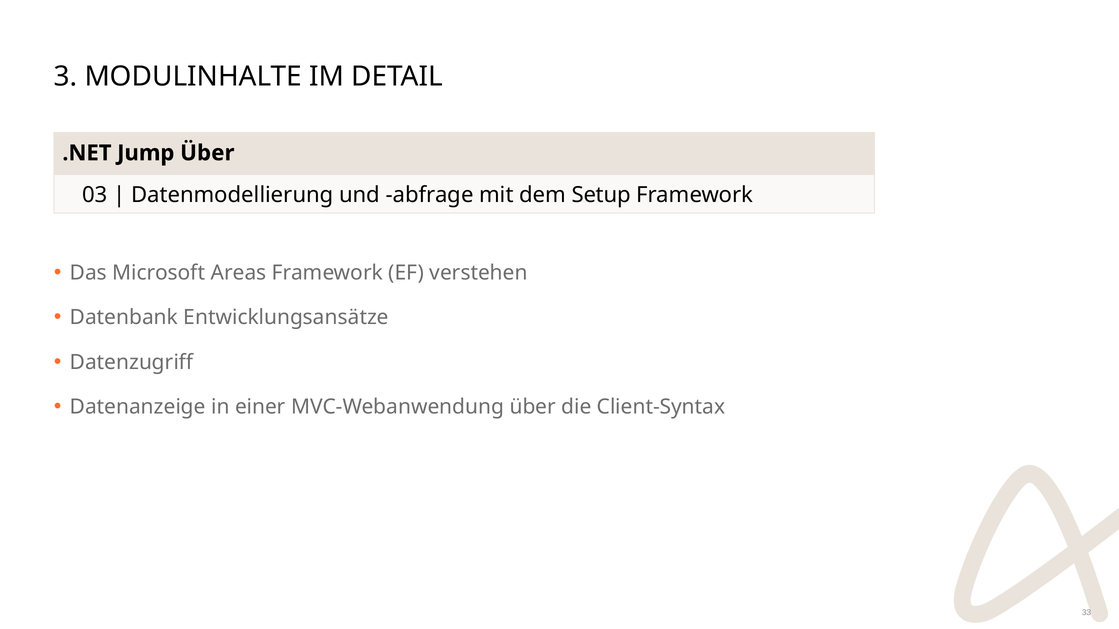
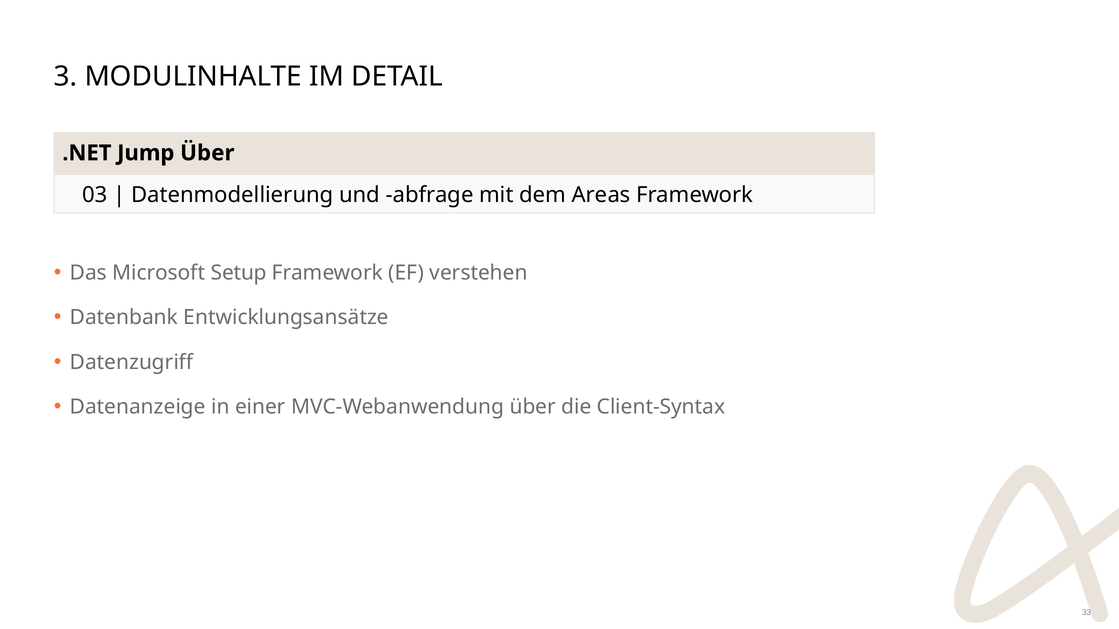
Setup: Setup -> Areas
Areas: Areas -> Setup
